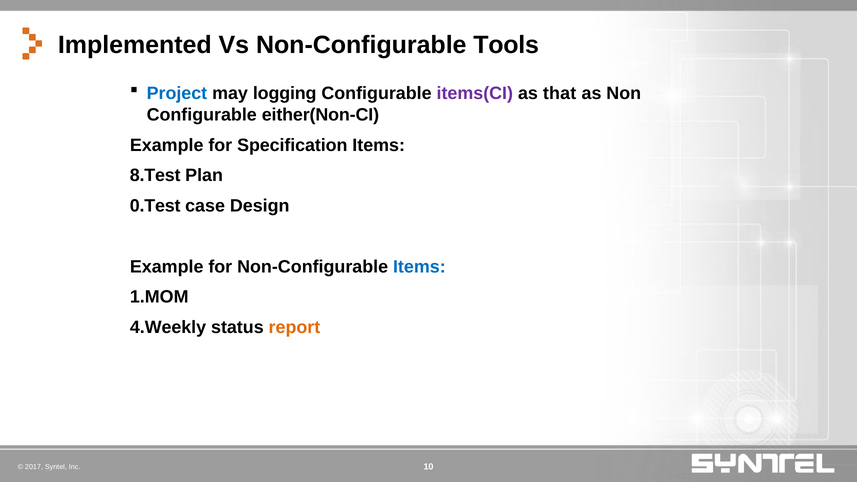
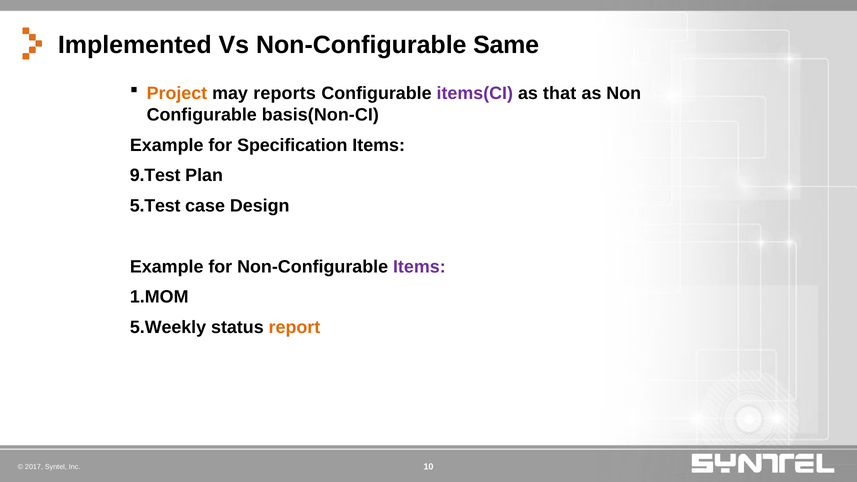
Tools: Tools -> Same
Project colour: blue -> orange
logging: logging -> reports
either(Non-CI: either(Non-CI -> basis(Non-CI
8.Test: 8.Test -> 9.Test
0.Test: 0.Test -> 5.Test
Items at (419, 267) colour: blue -> purple
4.Weekly: 4.Weekly -> 5.Weekly
